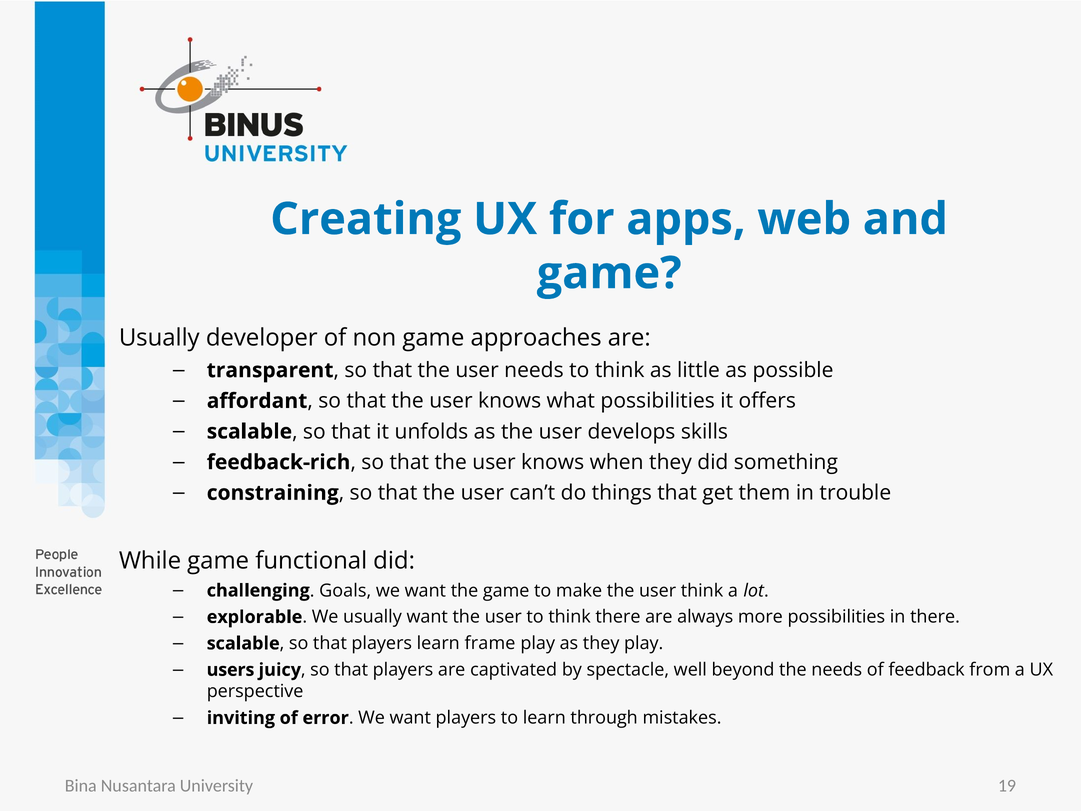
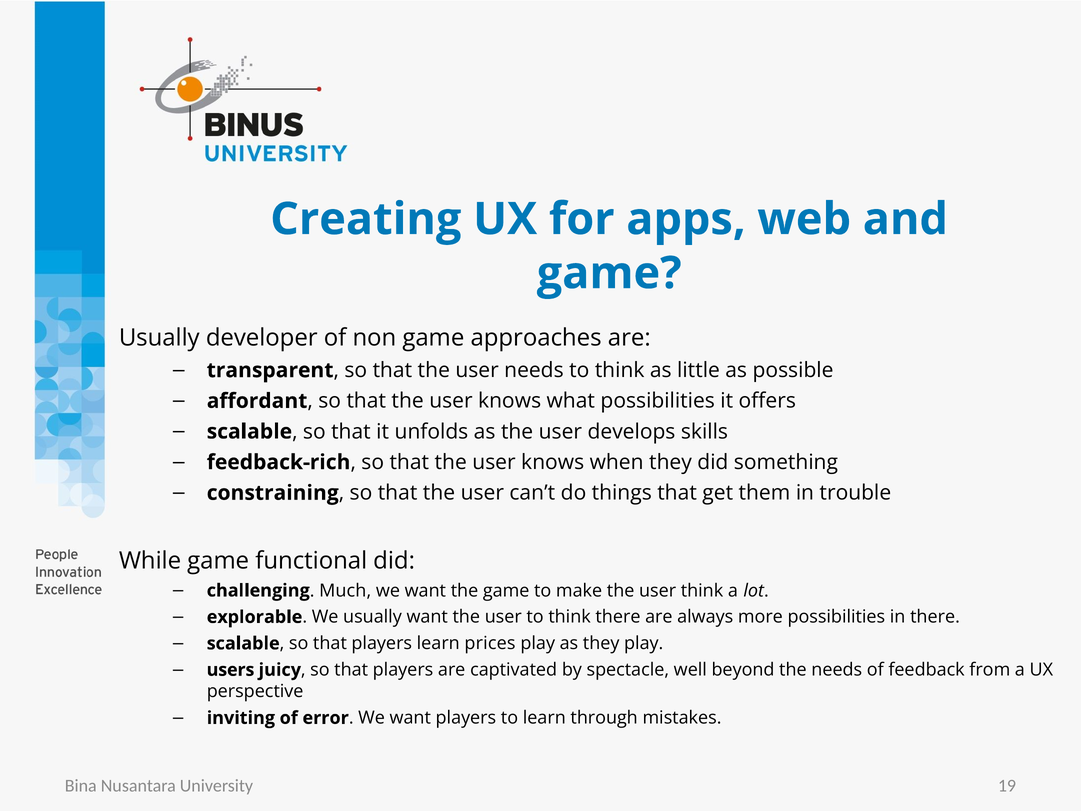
Goals: Goals -> Much
frame: frame -> prices
